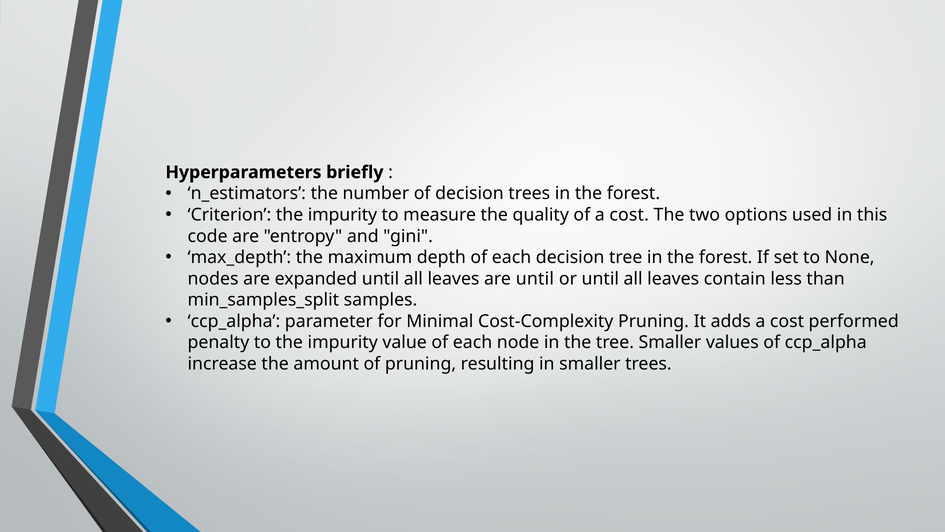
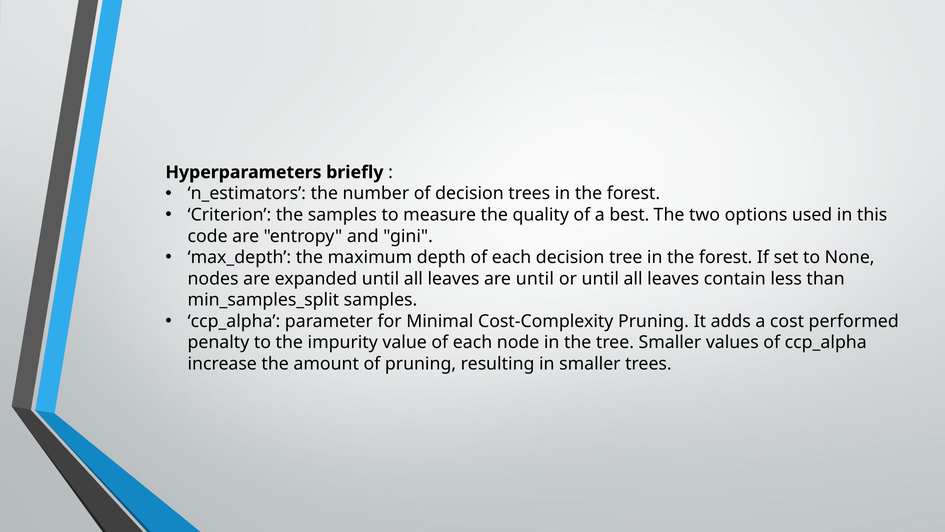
Criterion the impurity: impurity -> samples
of a cost: cost -> best
